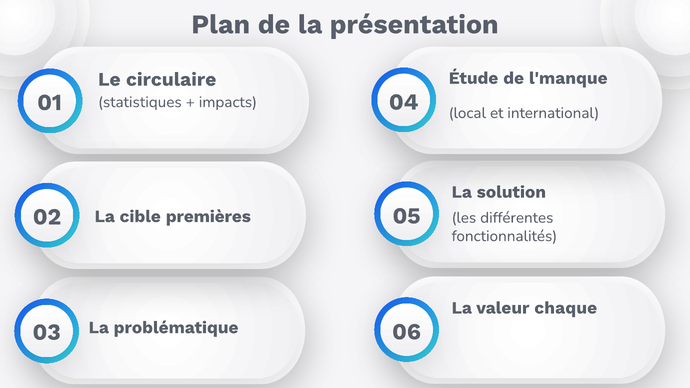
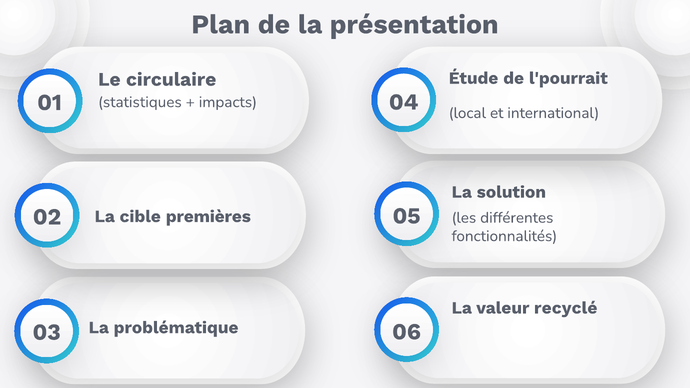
l'manque: l'manque -> l'pourrait
chaque: chaque -> recyclé
